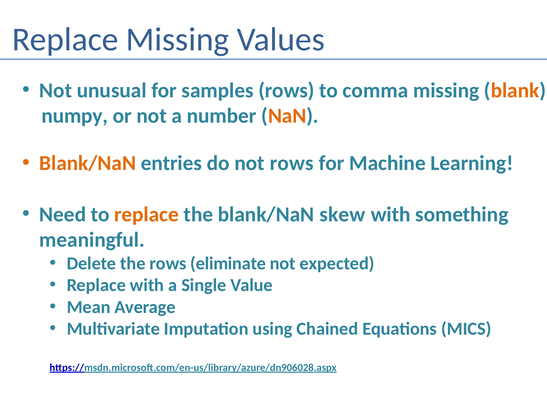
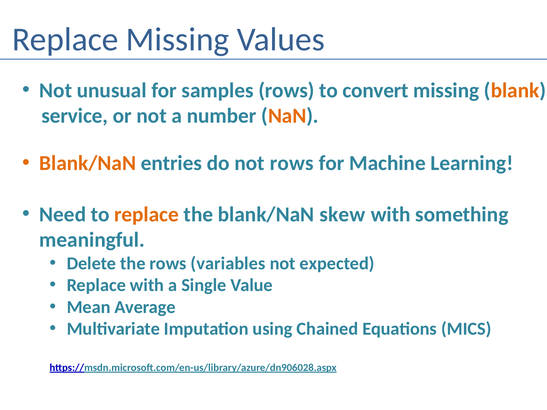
comma: comma -> convert
numpy: numpy -> service
eliminate: eliminate -> variables
